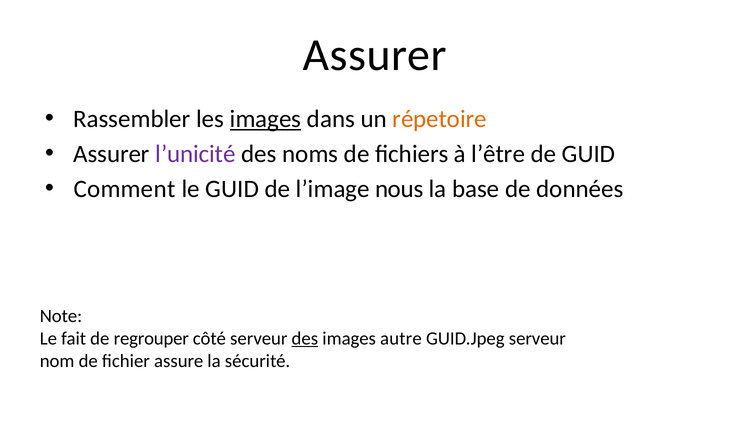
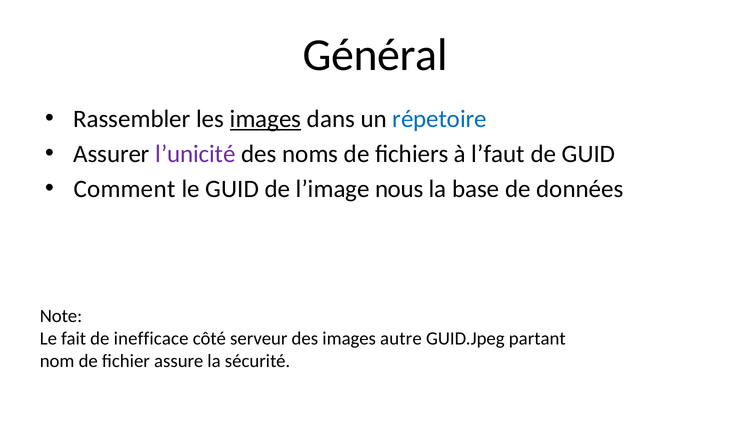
Assurer at (375, 55): Assurer -> Général
répetoire colour: orange -> blue
l’être: l’être -> l’faut
regrouper: regrouper -> inefficace
des at (305, 338) underline: present -> none
GUID.Jpeg serveur: serveur -> partant
